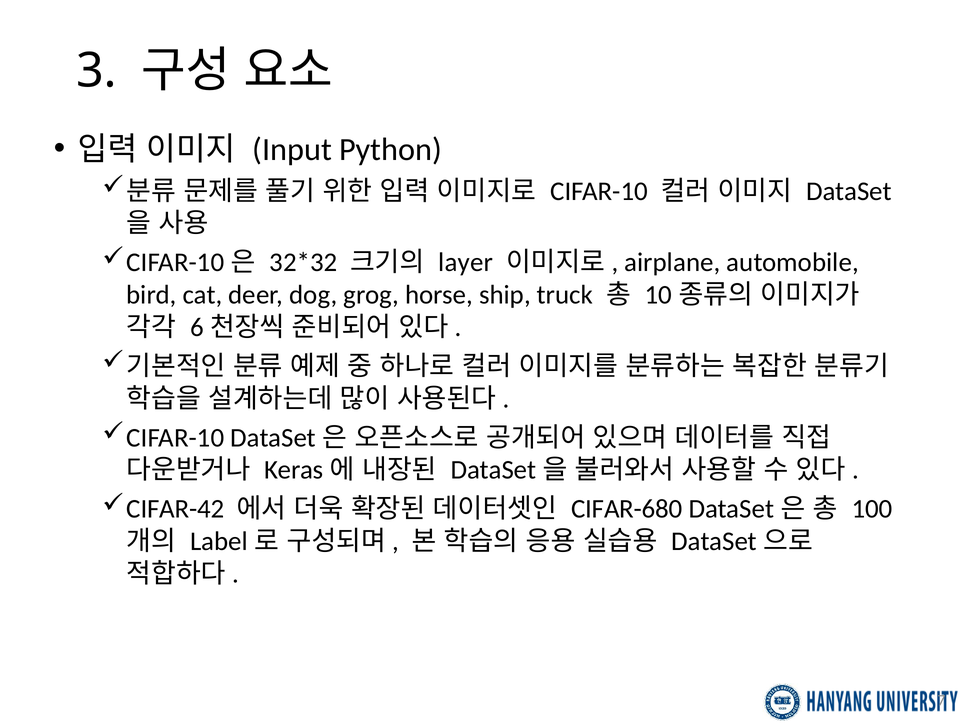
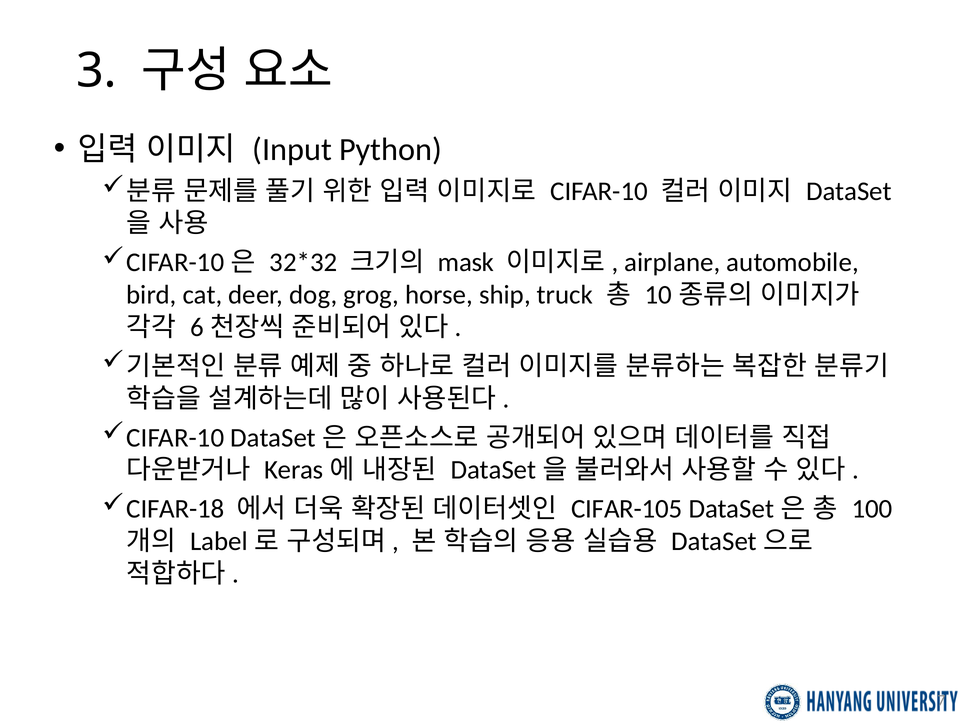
layer: layer -> mask
CIFAR-42: CIFAR-42 -> CIFAR-18
CIFAR-680: CIFAR-680 -> CIFAR-105
